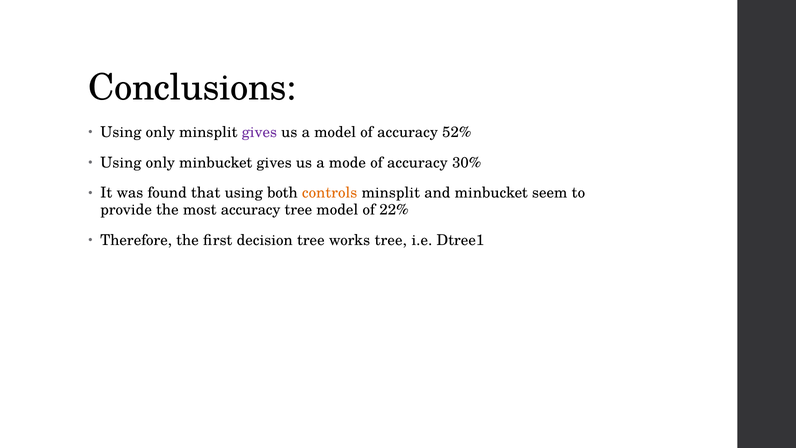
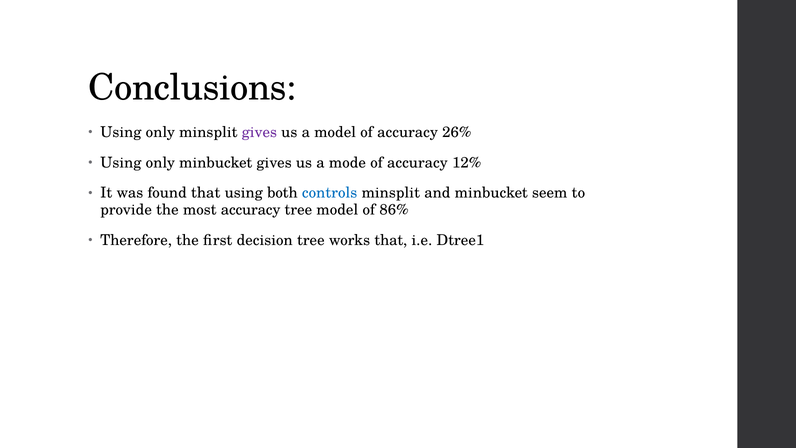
52%: 52% -> 26%
30%: 30% -> 12%
controls colour: orange -> blue
22%: 22% -> 86%
works tree: tree -> that
